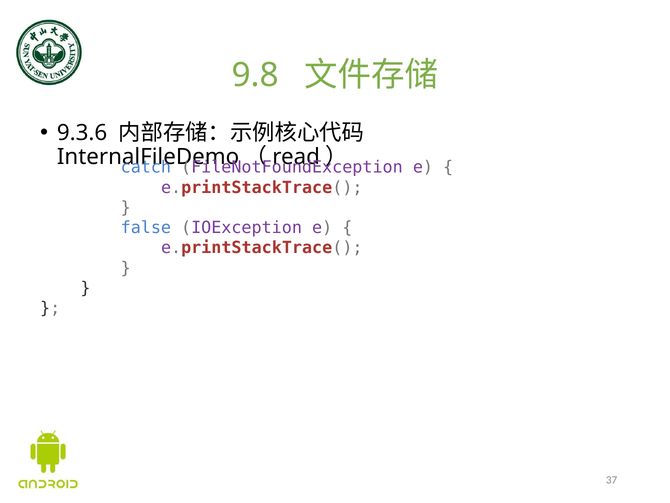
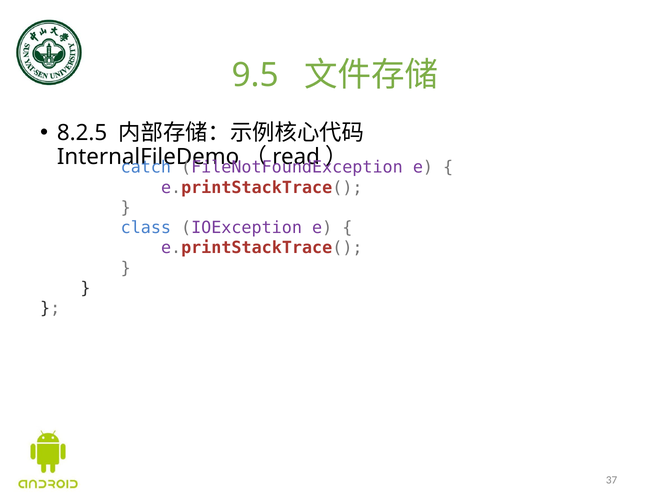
9.8: 9.8 -> 9.5
9.3.6: 9.3.6 -> 8.2.5
false: false -> class
